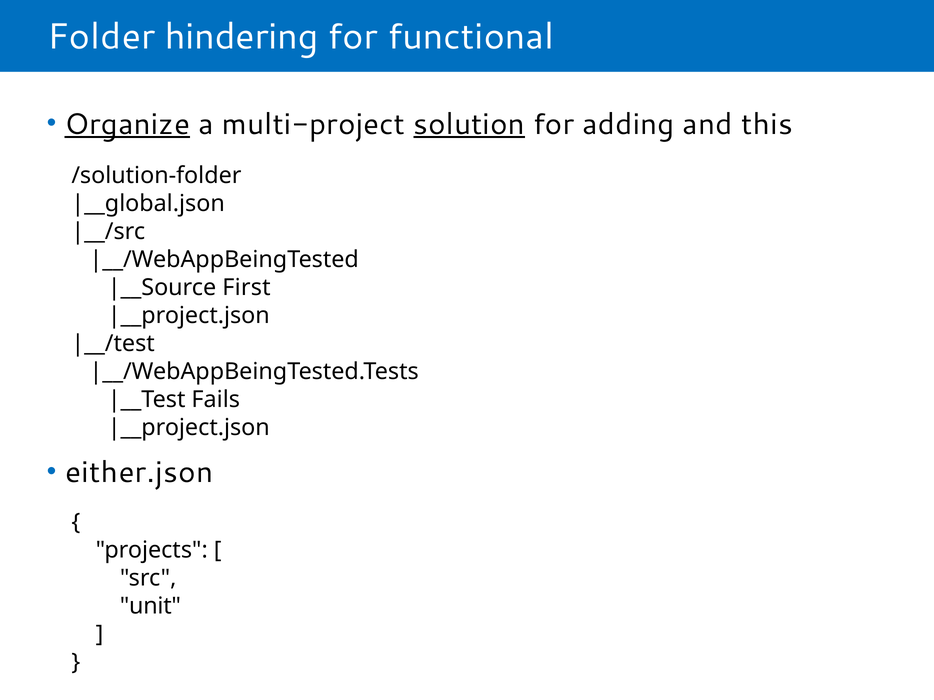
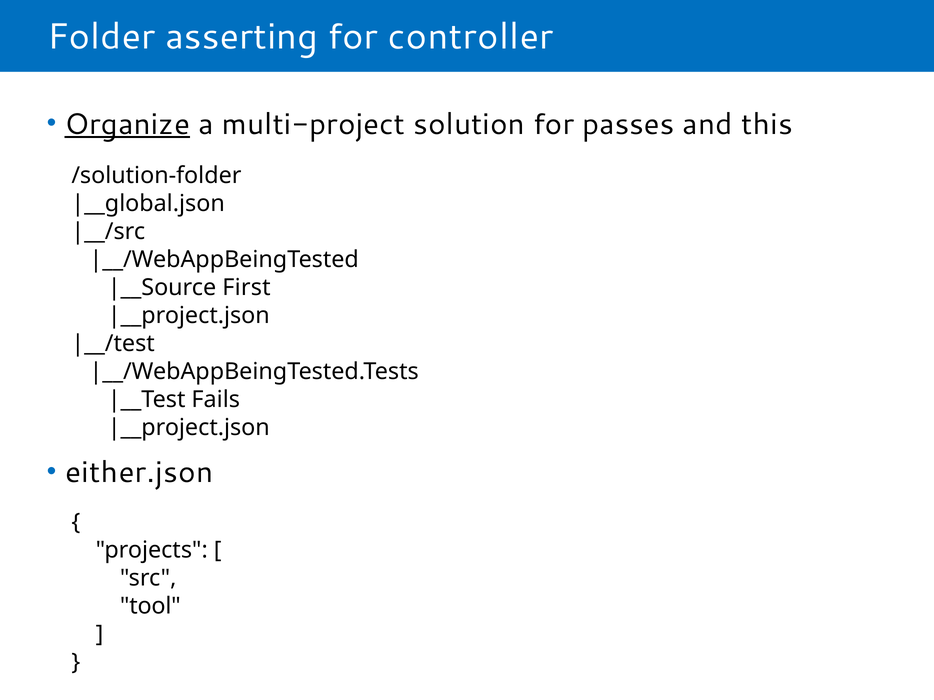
hindering: hindering -> asserting
functional: functional -> controller
solution underline: present -> none
adding: adding -> passes
unit: unit -> tool
